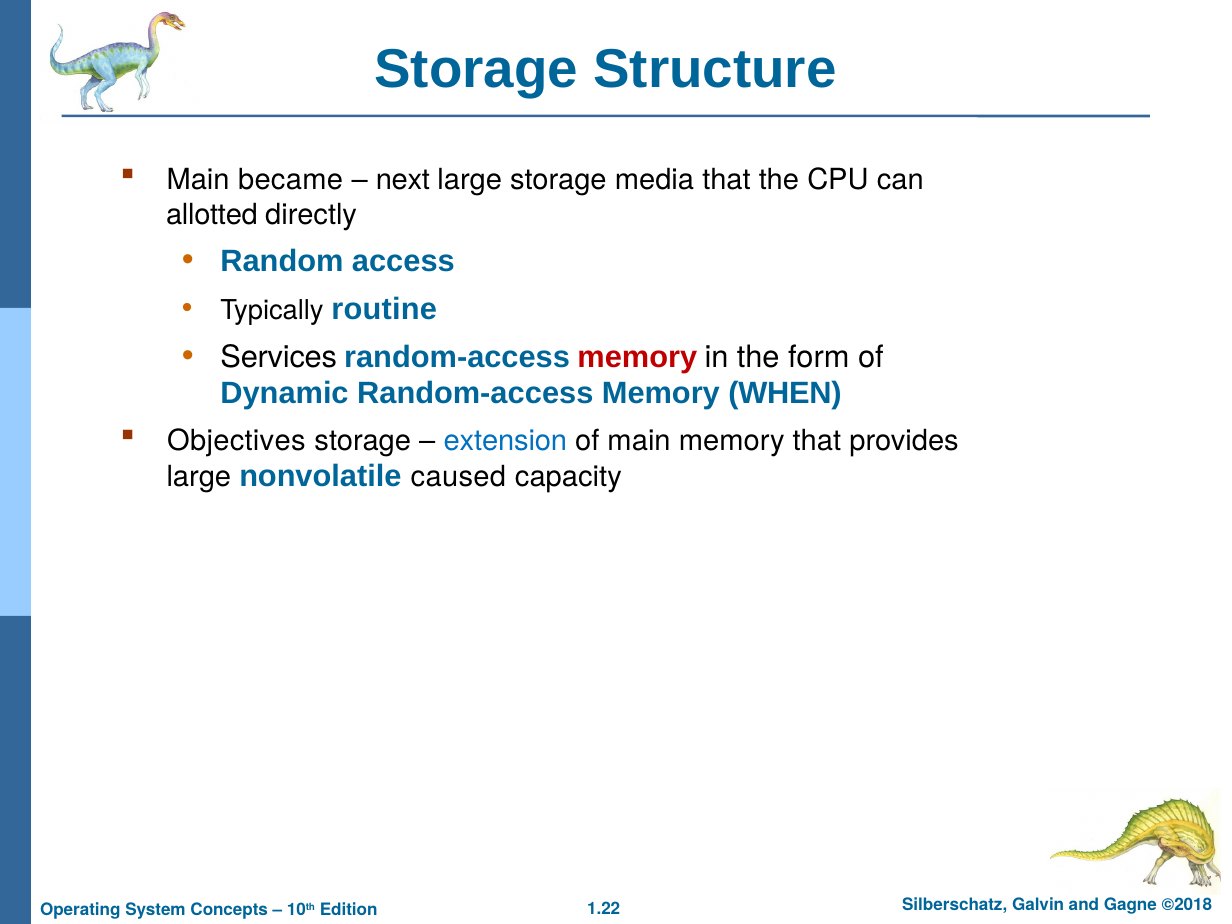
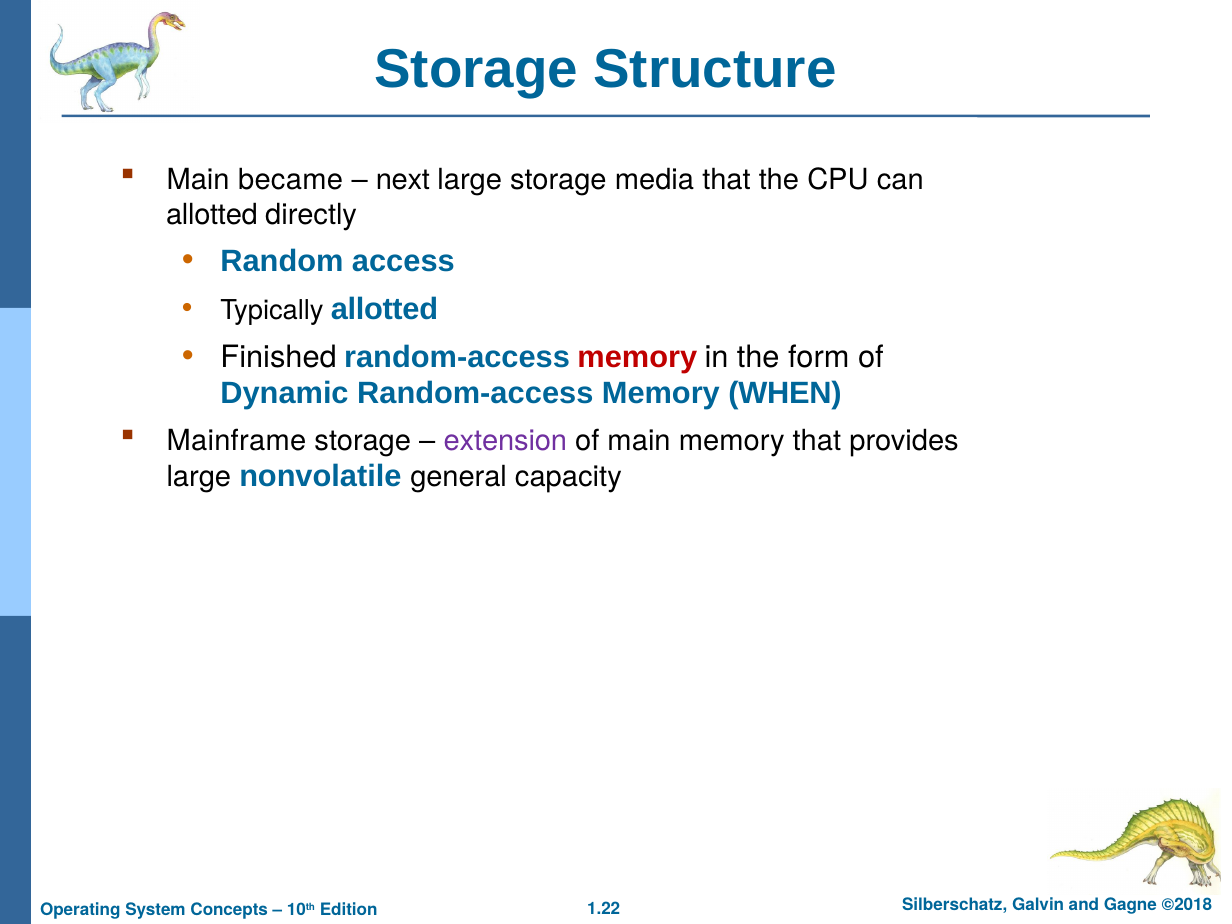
Typically routine: routine -> allotted
Services: Services -> Finished
Objectives: Objectives -> Mainframe
extension colour: blue -> purple
caused: caused -> general
